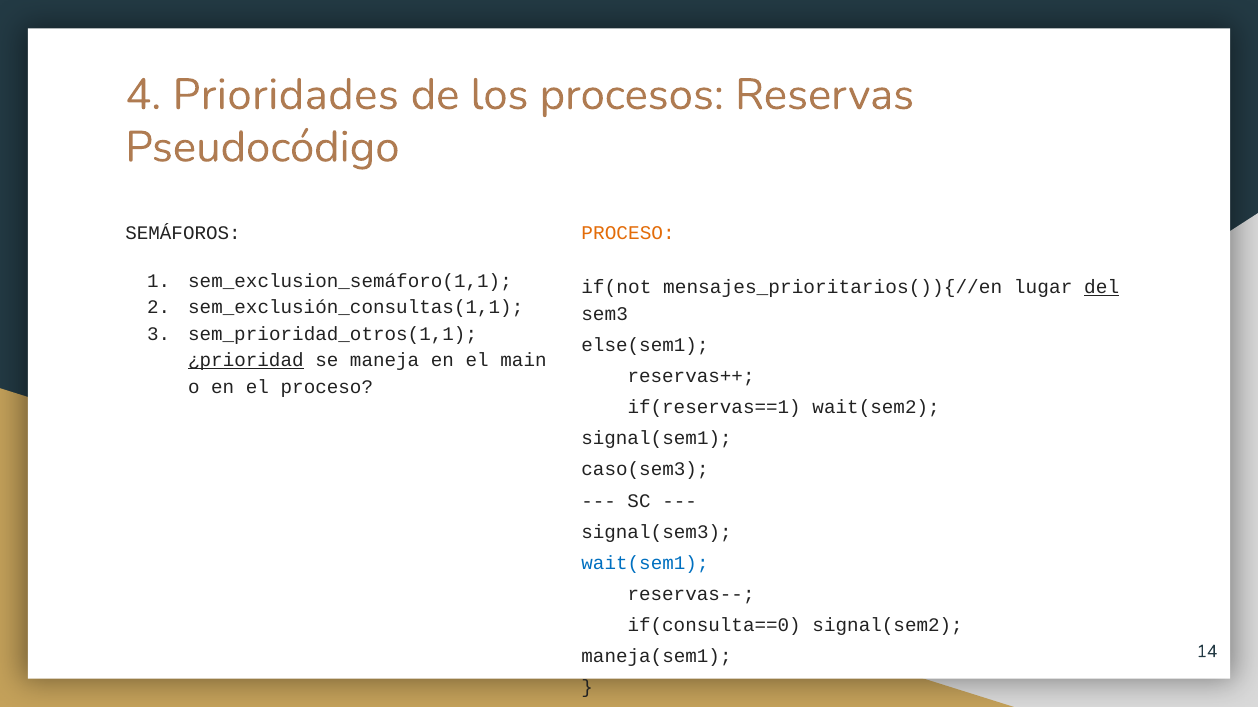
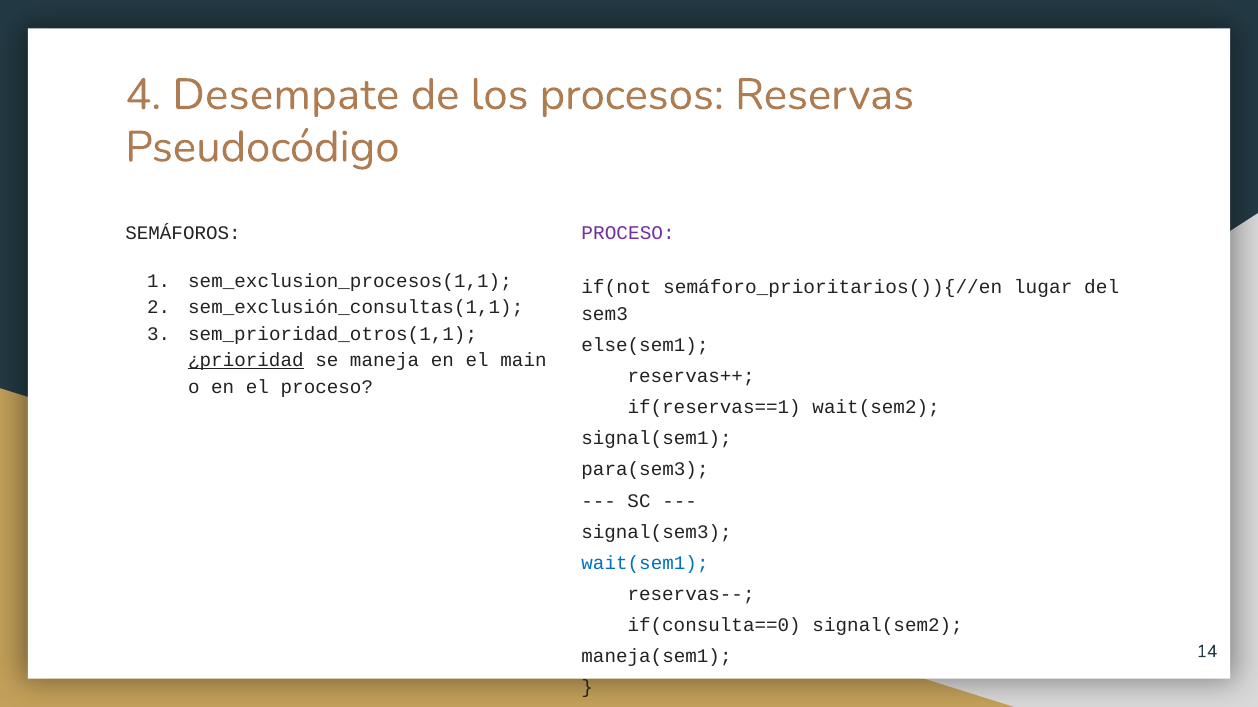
Prioridades: Prioridades -> Desempate
PROCESO at (628, 234) colour: orange -> purple
sem_exclusion_semáforo(1,1: sem_exclusion_semáforo(1,1 -> sem_exclusion_procesos(1,1
mensajes_prioritarios()){//en: mensajes_prioritarios()){//en -> semáforo_prioritarios()){//en
del underline: present -> none
caso(sem3: caso(sem3 -> para(sem3
